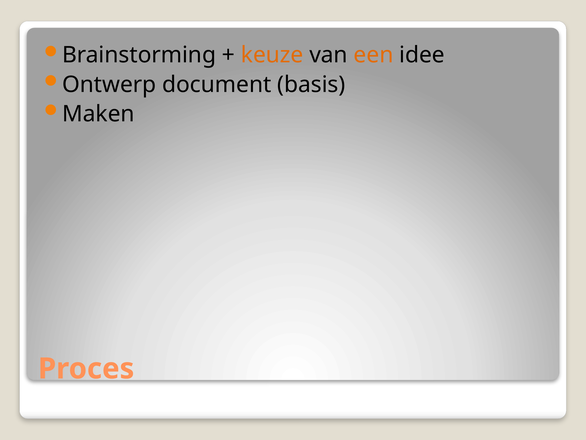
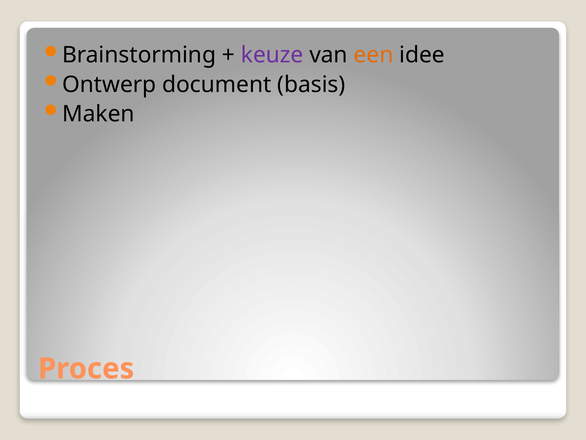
keuze colour: orange -> purple
